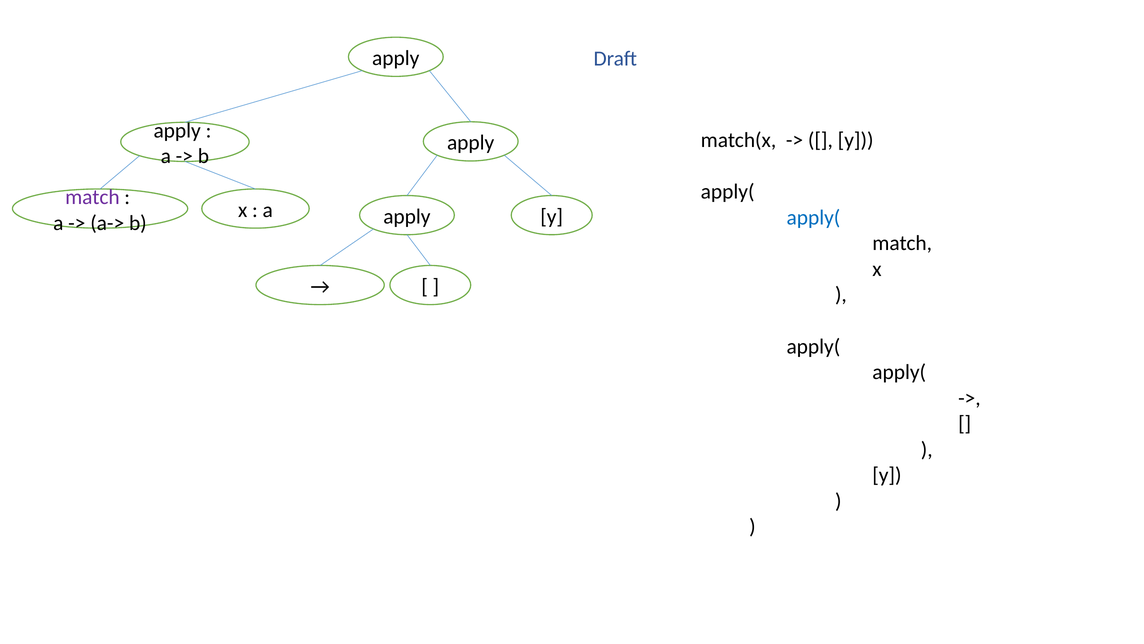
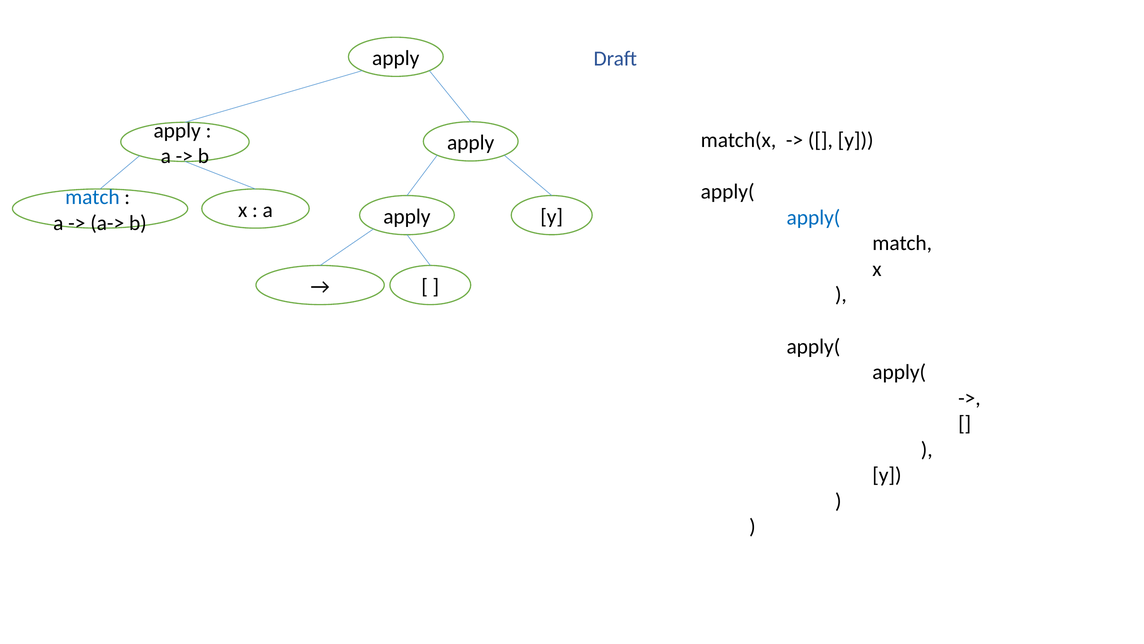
match at (92, 197) colour: purple -> blue
